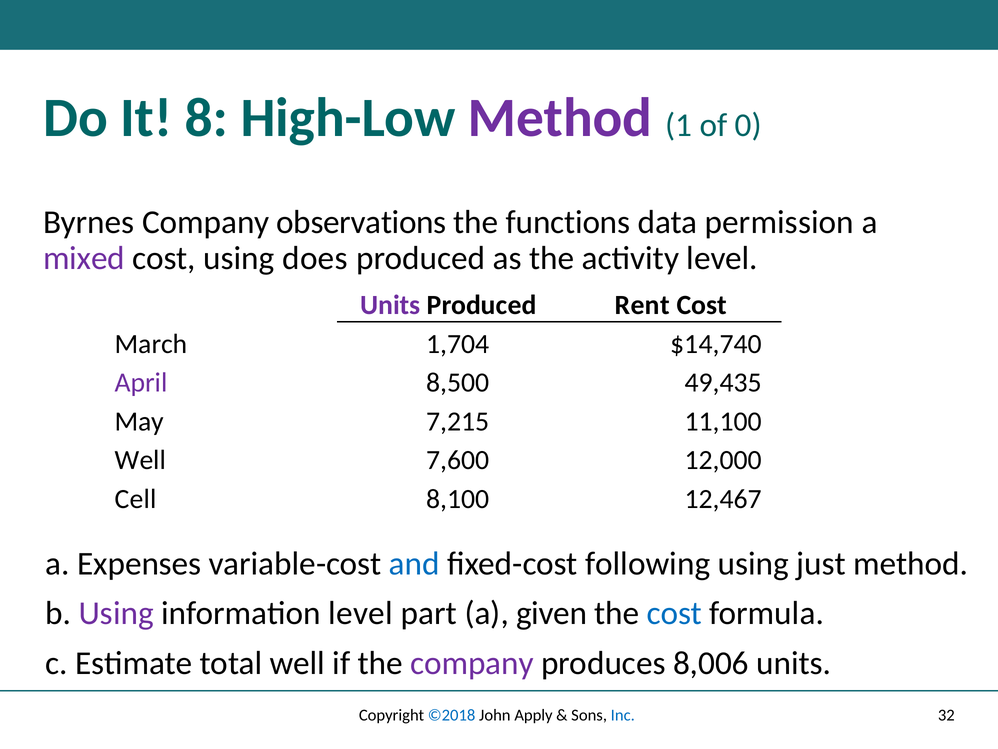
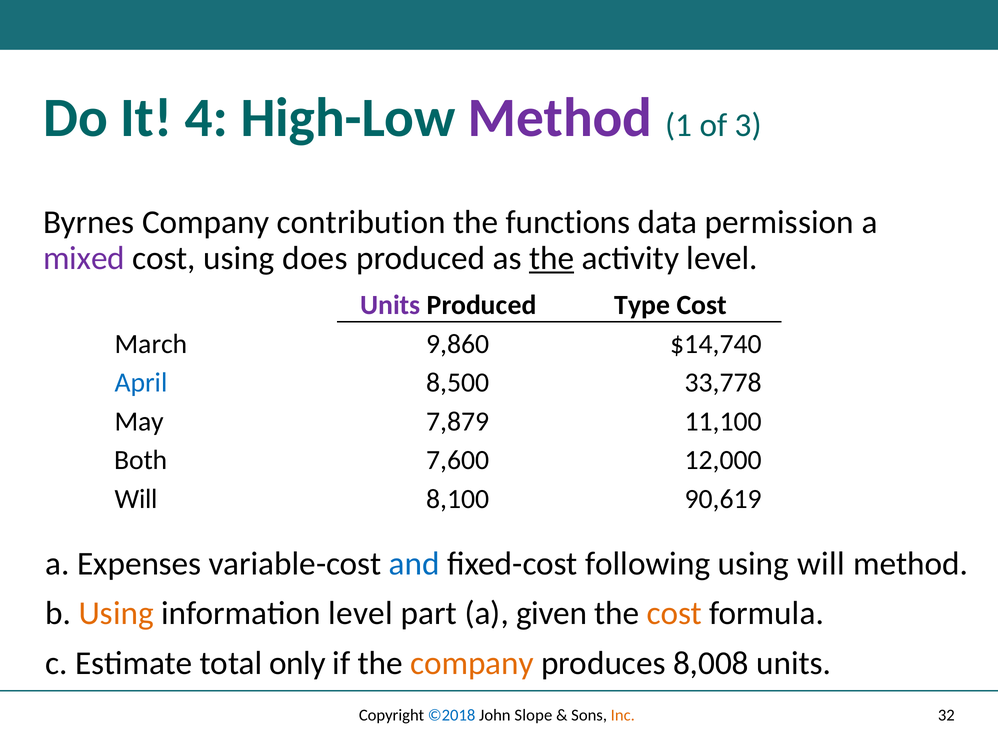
8: 8 -> 4
0: 0 -> 3
observations: observations -> contribution
the at (552, 258) underline: none -> present
Rent: Rent -> Type
1,704: 1,704 -> 9,860
April colour: purple -> blue
49,435: 49,435 -> 33,778
7,215: 7,215 -> 7,879
Well at (141, 460): Well -> Both
Cell at (136, 499): Cell -> Will
12,467: 12,467 -> 90,619
using just: just -> will
Using at (116, 613) colour: purple -> orange
cost at (674, 613) colour: blue -> orange
total well: well -> only
company at (472, 663) colour: purple -> orange
8,006: 8,006 -> 8,008
Apply: Apply -> Slope
Inc colour: blue -> orange
